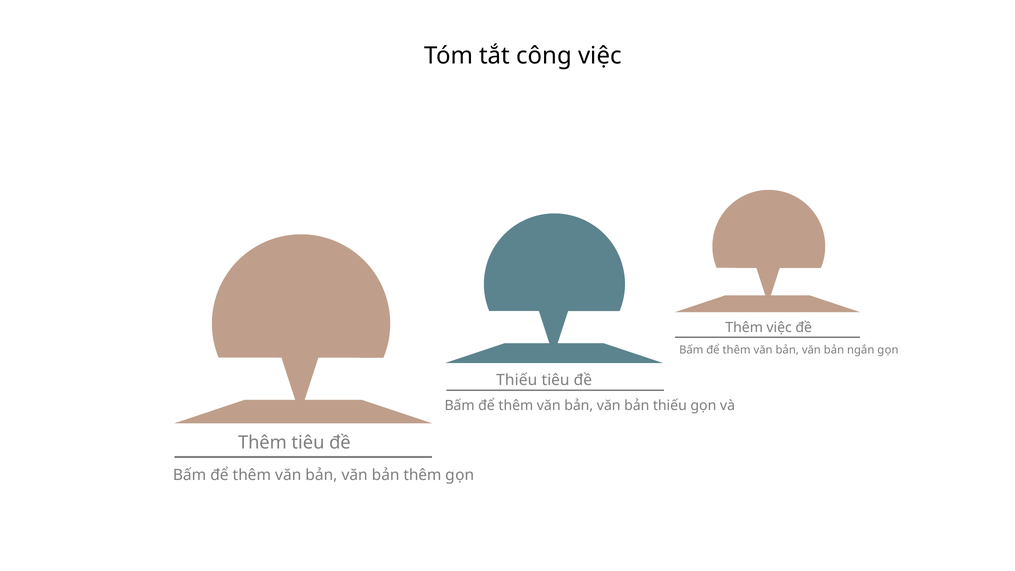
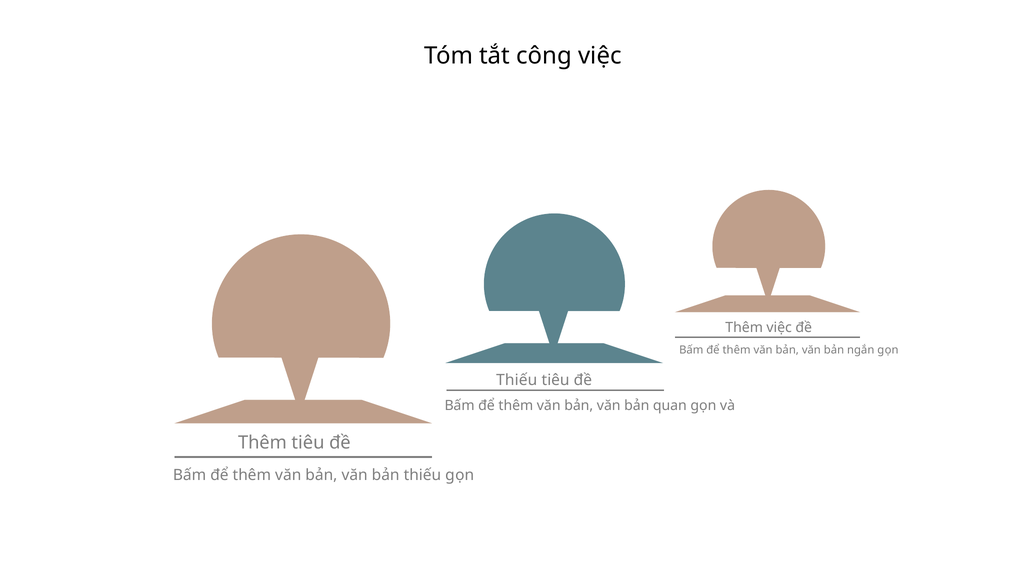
bản thiếu: thiếu -> quan
bản thêm: thêm -> thiếu
